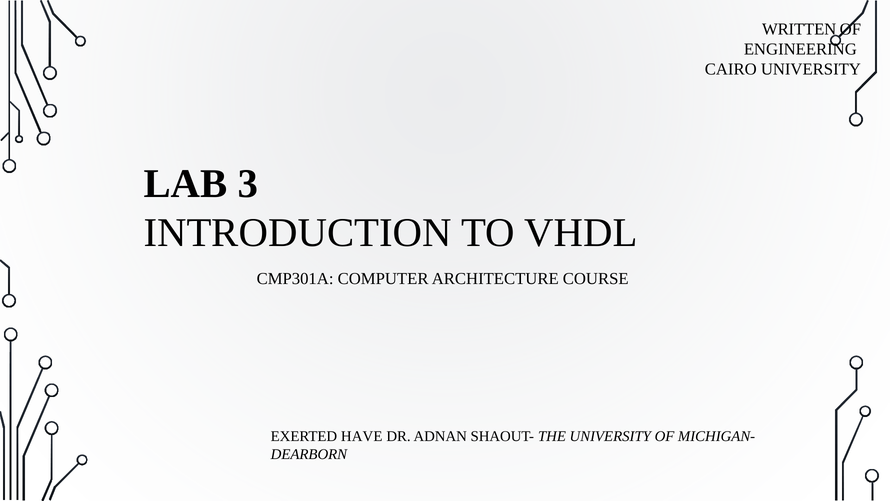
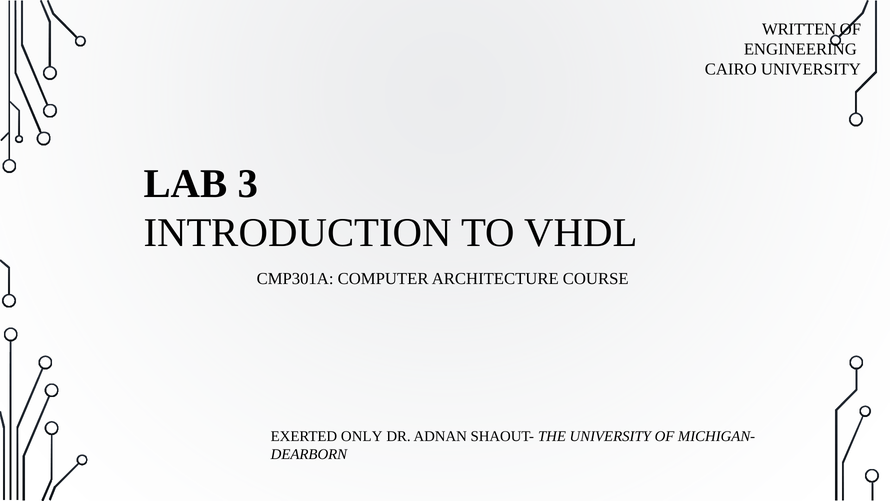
HAVE: HAVE -> ONLY
